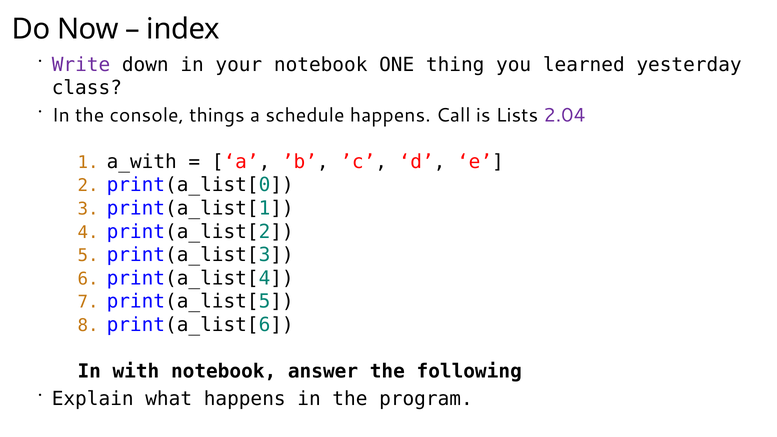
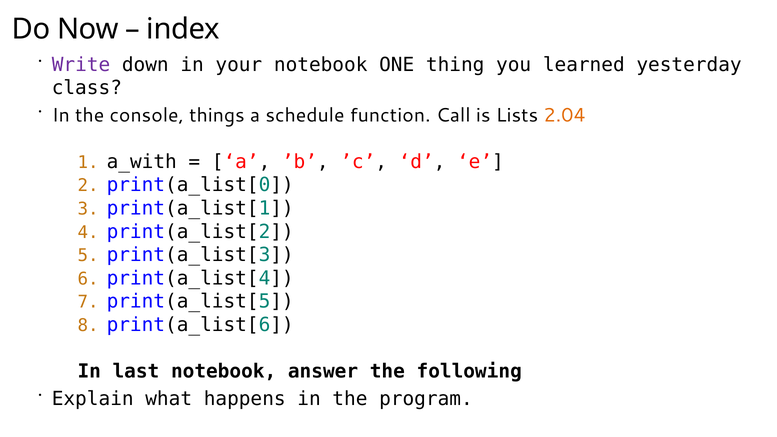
schedule happens: happens -> function
2.04 colour: purple -> orange
with: with -> last
